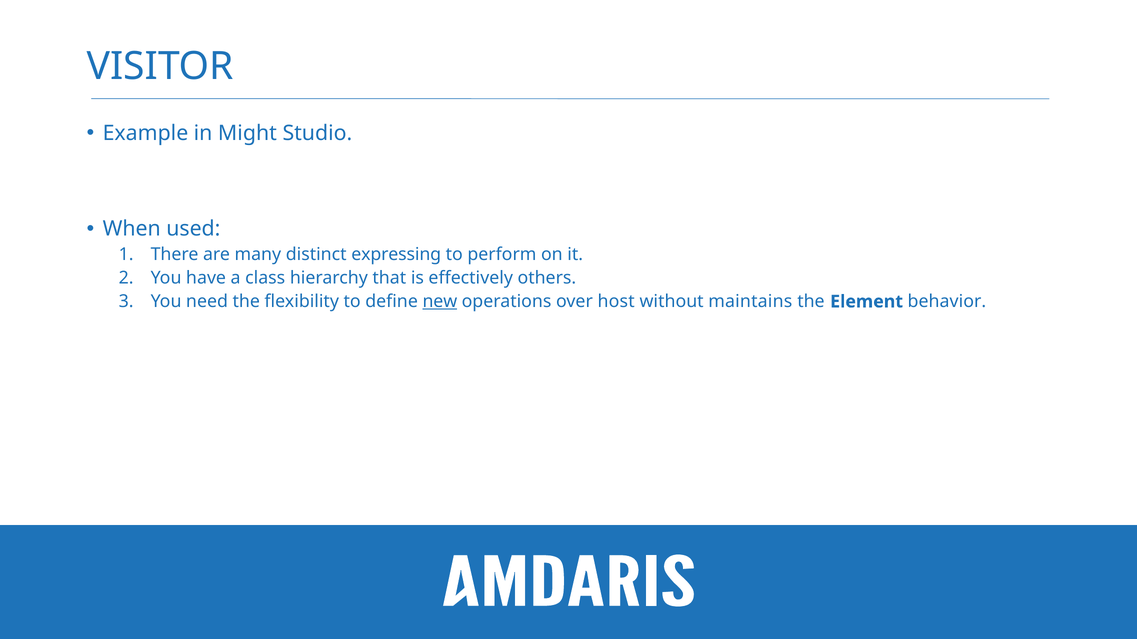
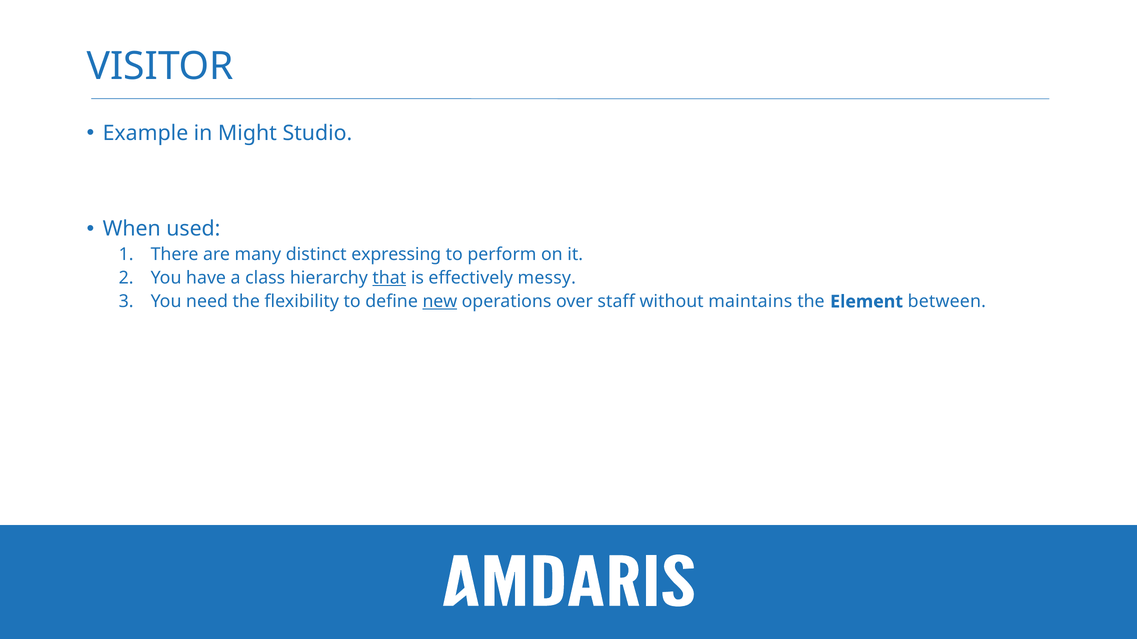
that underline: none -> present
others: others -> messy
host: host -> staff
behavior: behavior -> between
